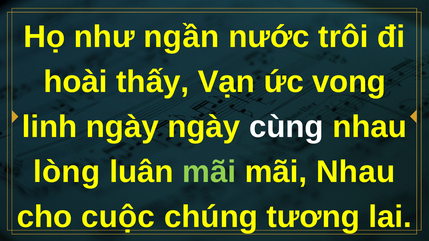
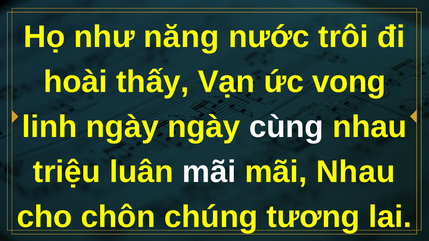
ngần: ngần -> năng
lòng: lòng -> triệu
mãi at (209, 172) colour: light green -> white
cuộc: cuộc -> chôn
